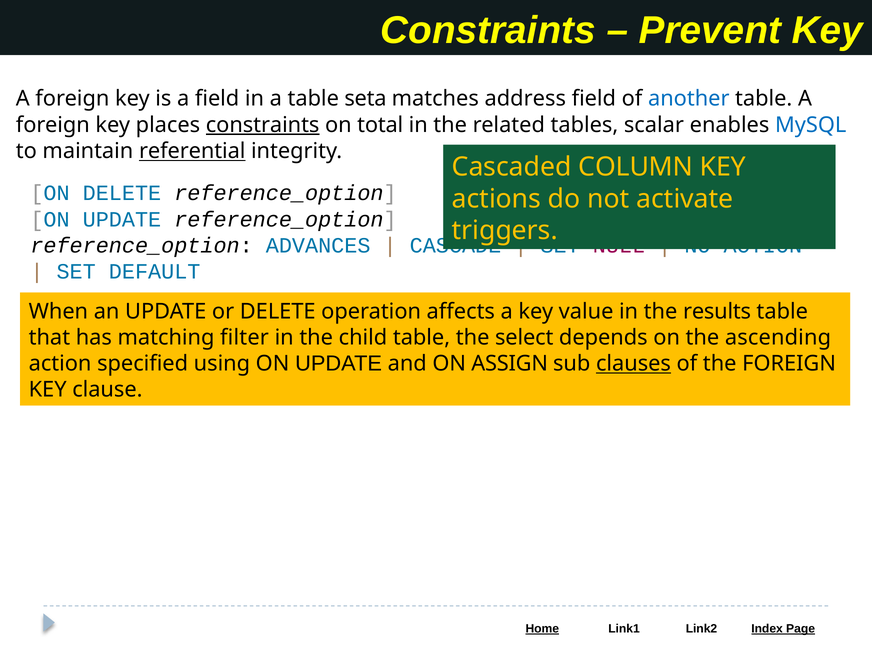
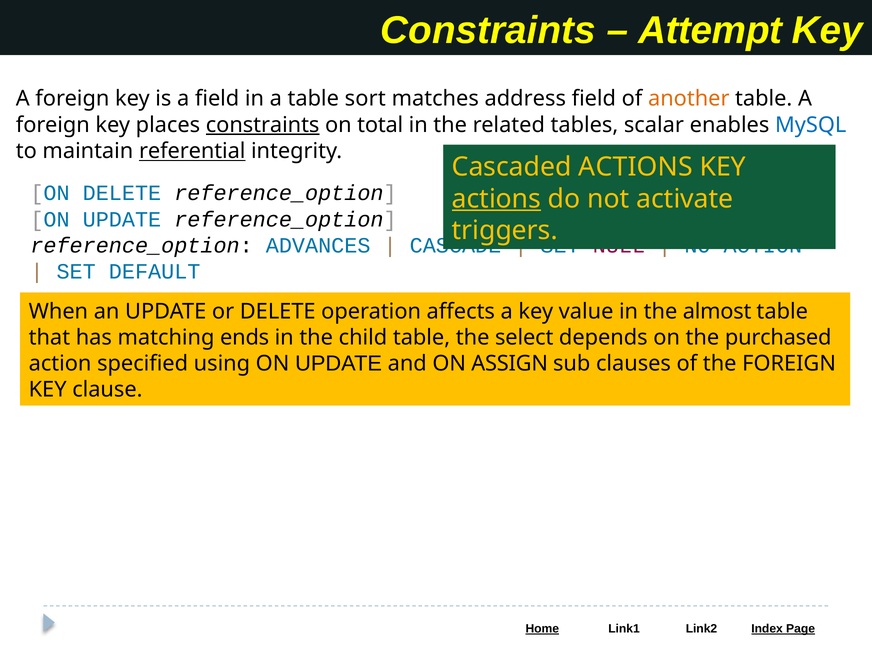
Prevent: Prevent -> Attempt
seta: seta -> sort
another colour: blue -> orange
Cascaded COLUMN: COLUMN -> ACTIONS
actions at (497, 199) underline: none -> present
results: results -> almost
filter: filter -> ends
ascending: ascending -> purchased
clauses underline: present -> none
